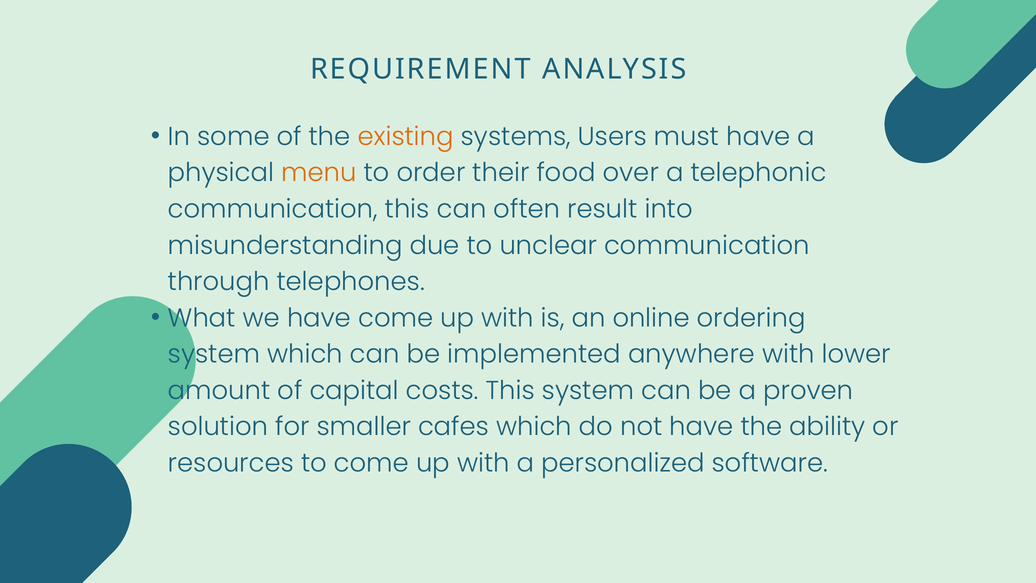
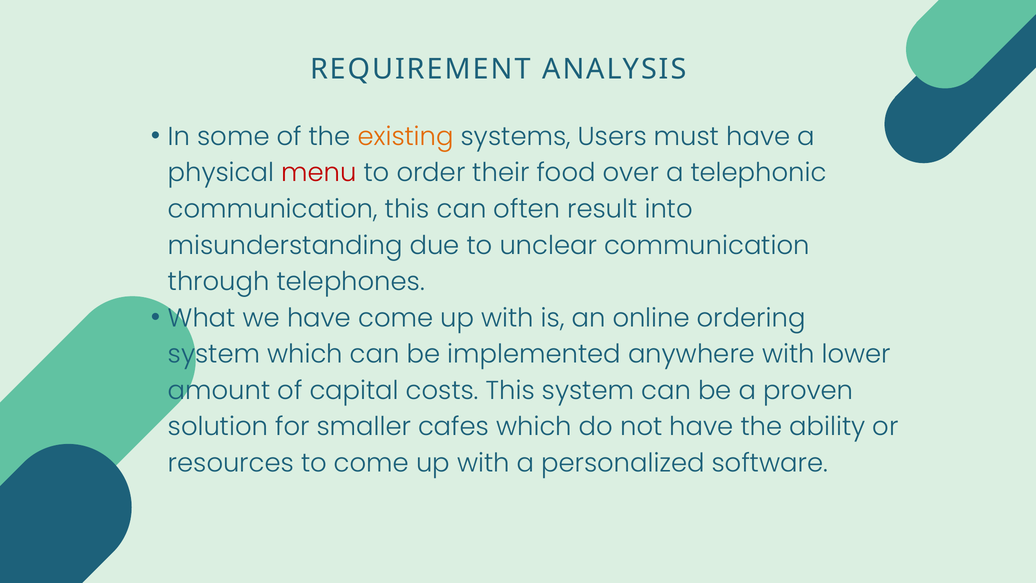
menu colour: orange -> red
